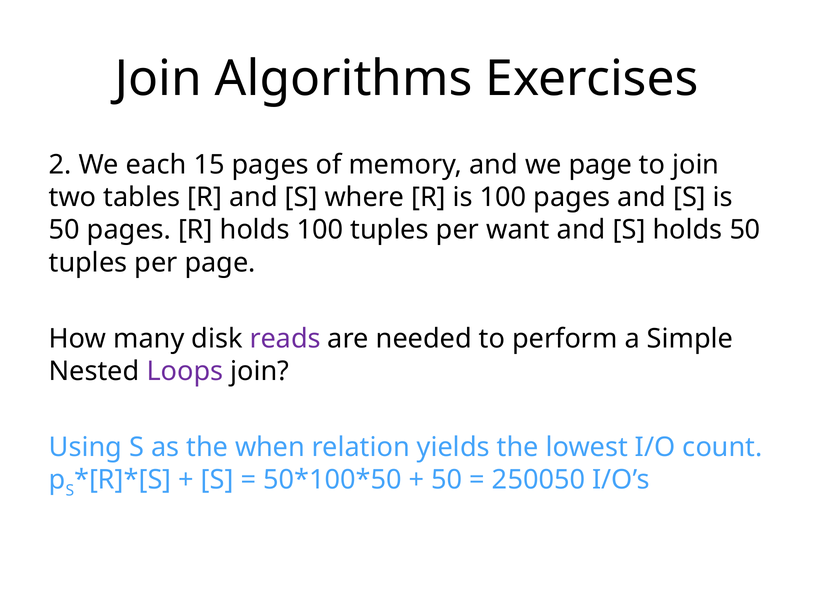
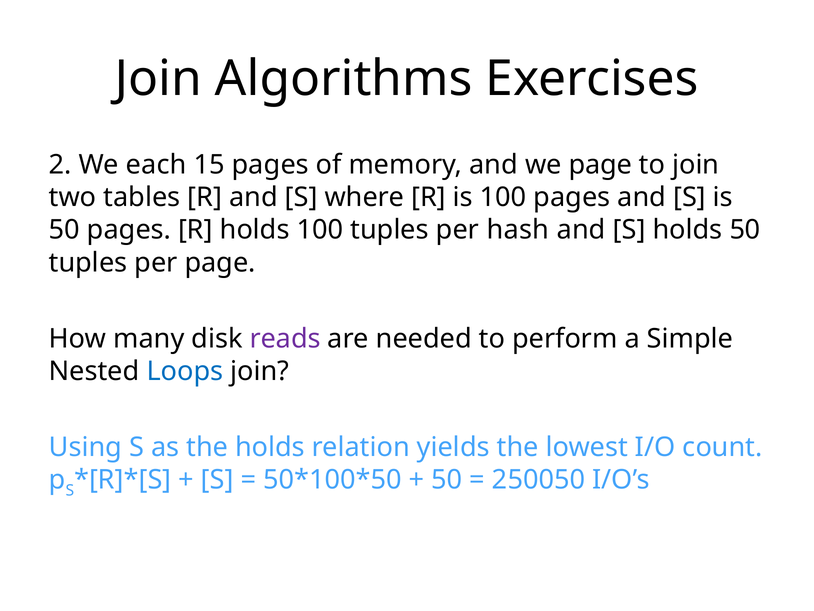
want: want -> hash
Loops colour: purple -> blue
the when: when -> holds
